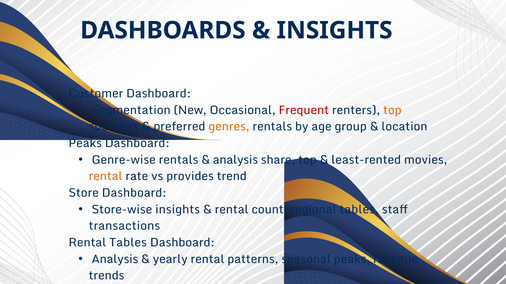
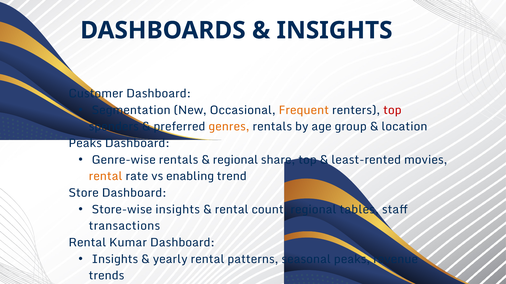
Frequent colour: red -> orange
top at (392, 110) colour: orange -> red
analysis at (235, 160): analysis -> regional
provides: provides -> enabling
Rental Tables: Tables -> Kumar
Analysis at (115, 260): Analysis -> Insights
